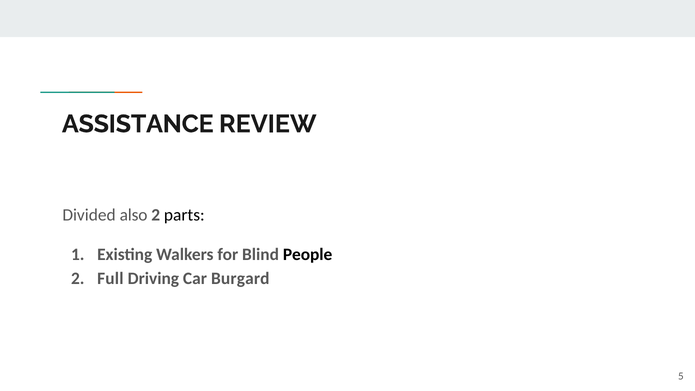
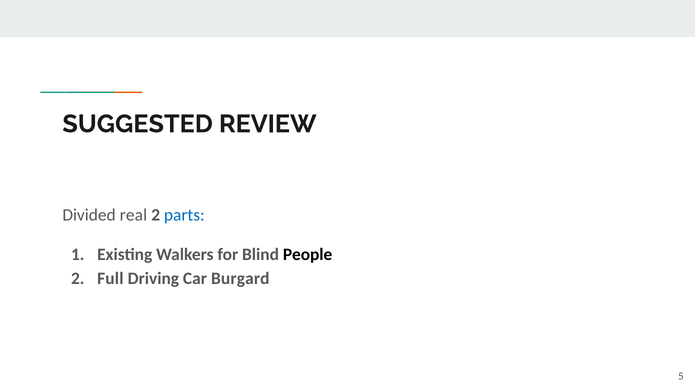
ASSISTANCE: ASSISTANCE -> SUGGESTED
also: also -> real
parts colour: black -> blue
